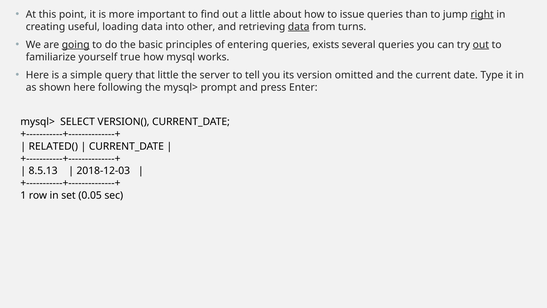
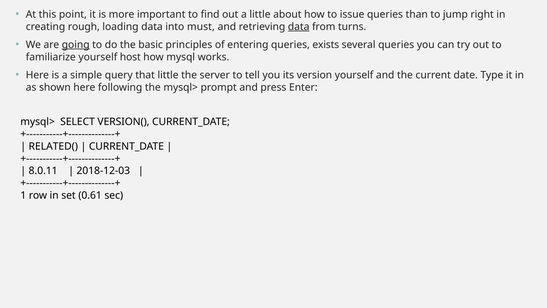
right underline: present -> none
useful: useful -> rough
other: other -> must
out at (481, 45) underline: present -> none
true: true -> host
version omitted: omitted -> yourself
8.5.13: 8.5.13 -> 8.0.11
0.05: 0.05 -> 0.61
